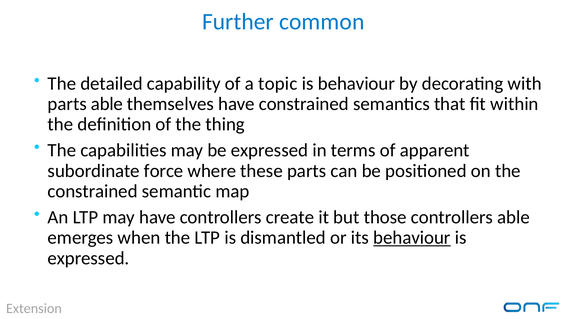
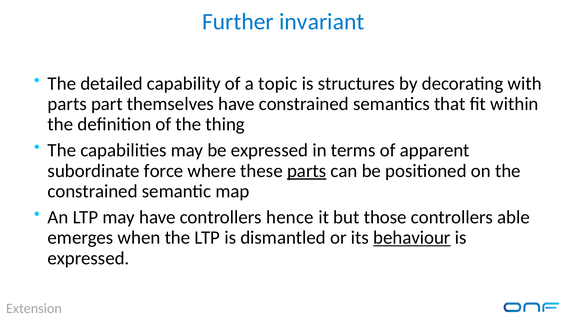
common: common -> invariant
is behaviour: behaviour -> structures
parts able: able -> part
parts at (307, 171) underline: none -> present
create: create -> hence
